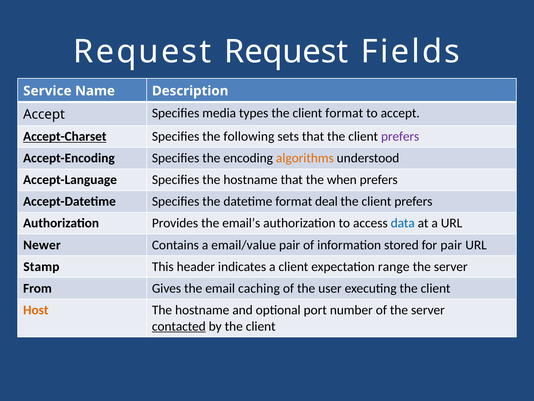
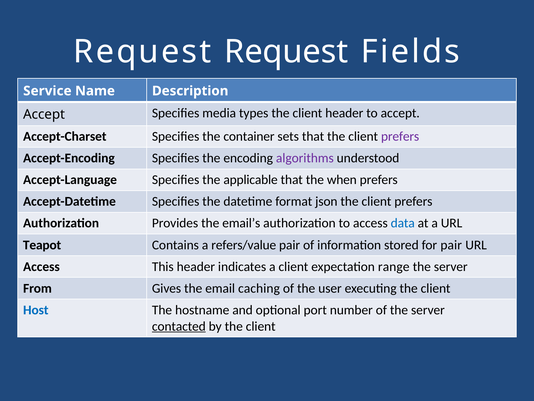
client format: format -> header
Accept-Charset underline: present -> none
following: following -> container
algorithms colour: orange -> purple
Specifies the hostname: hostname -> applicable
deal: deal -> json
Newer: Newer -> Teapot
email/value: email/value -> refers/value
Stamp at (41, 266): Stamp -> Access
Host colour: orange -> blue
